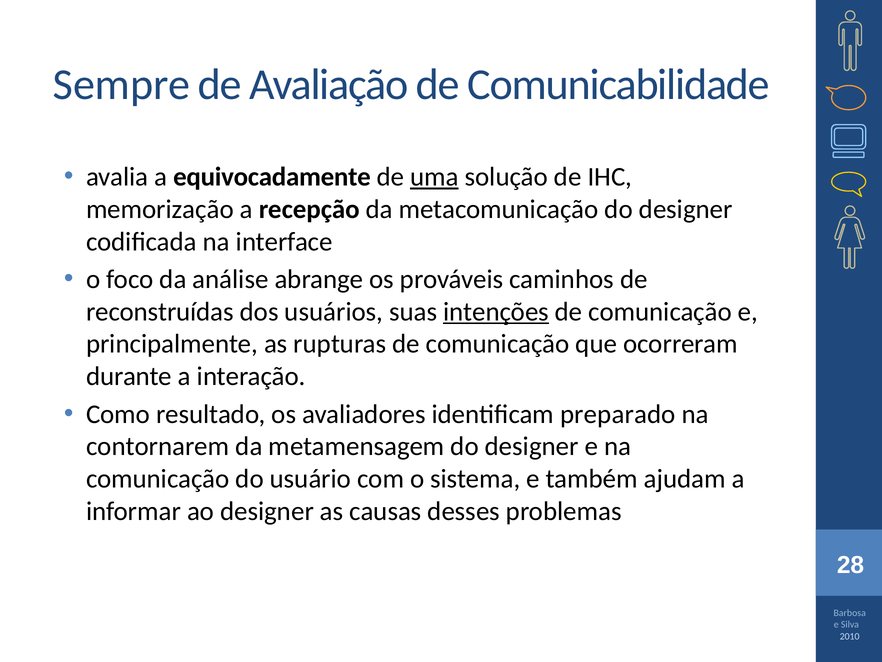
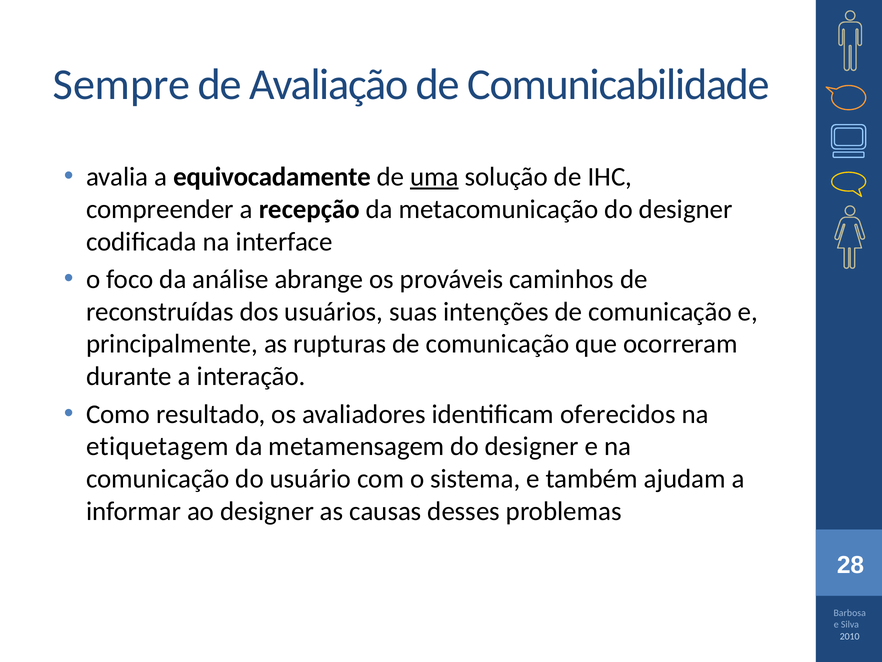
memorização: memorização -> compreender
intenções underline: present -> none
preparado: preparado -> oferecidos
contornarem: contornarem -> etiquetagem
